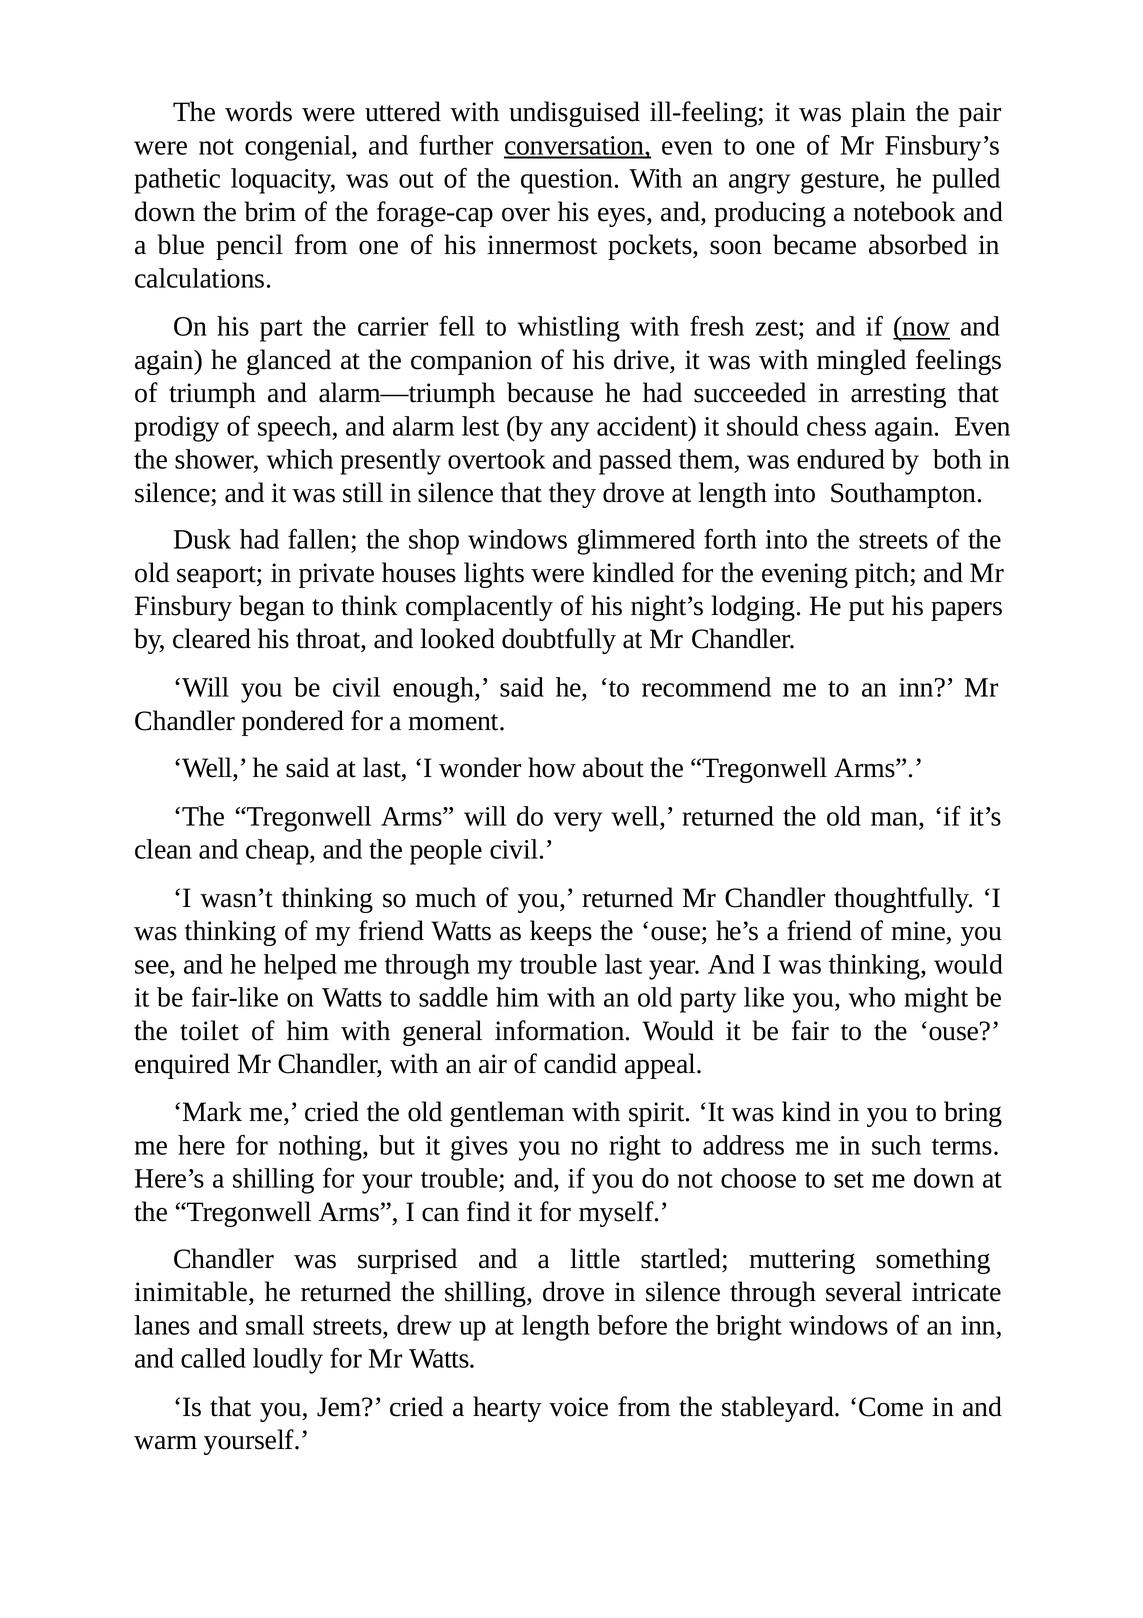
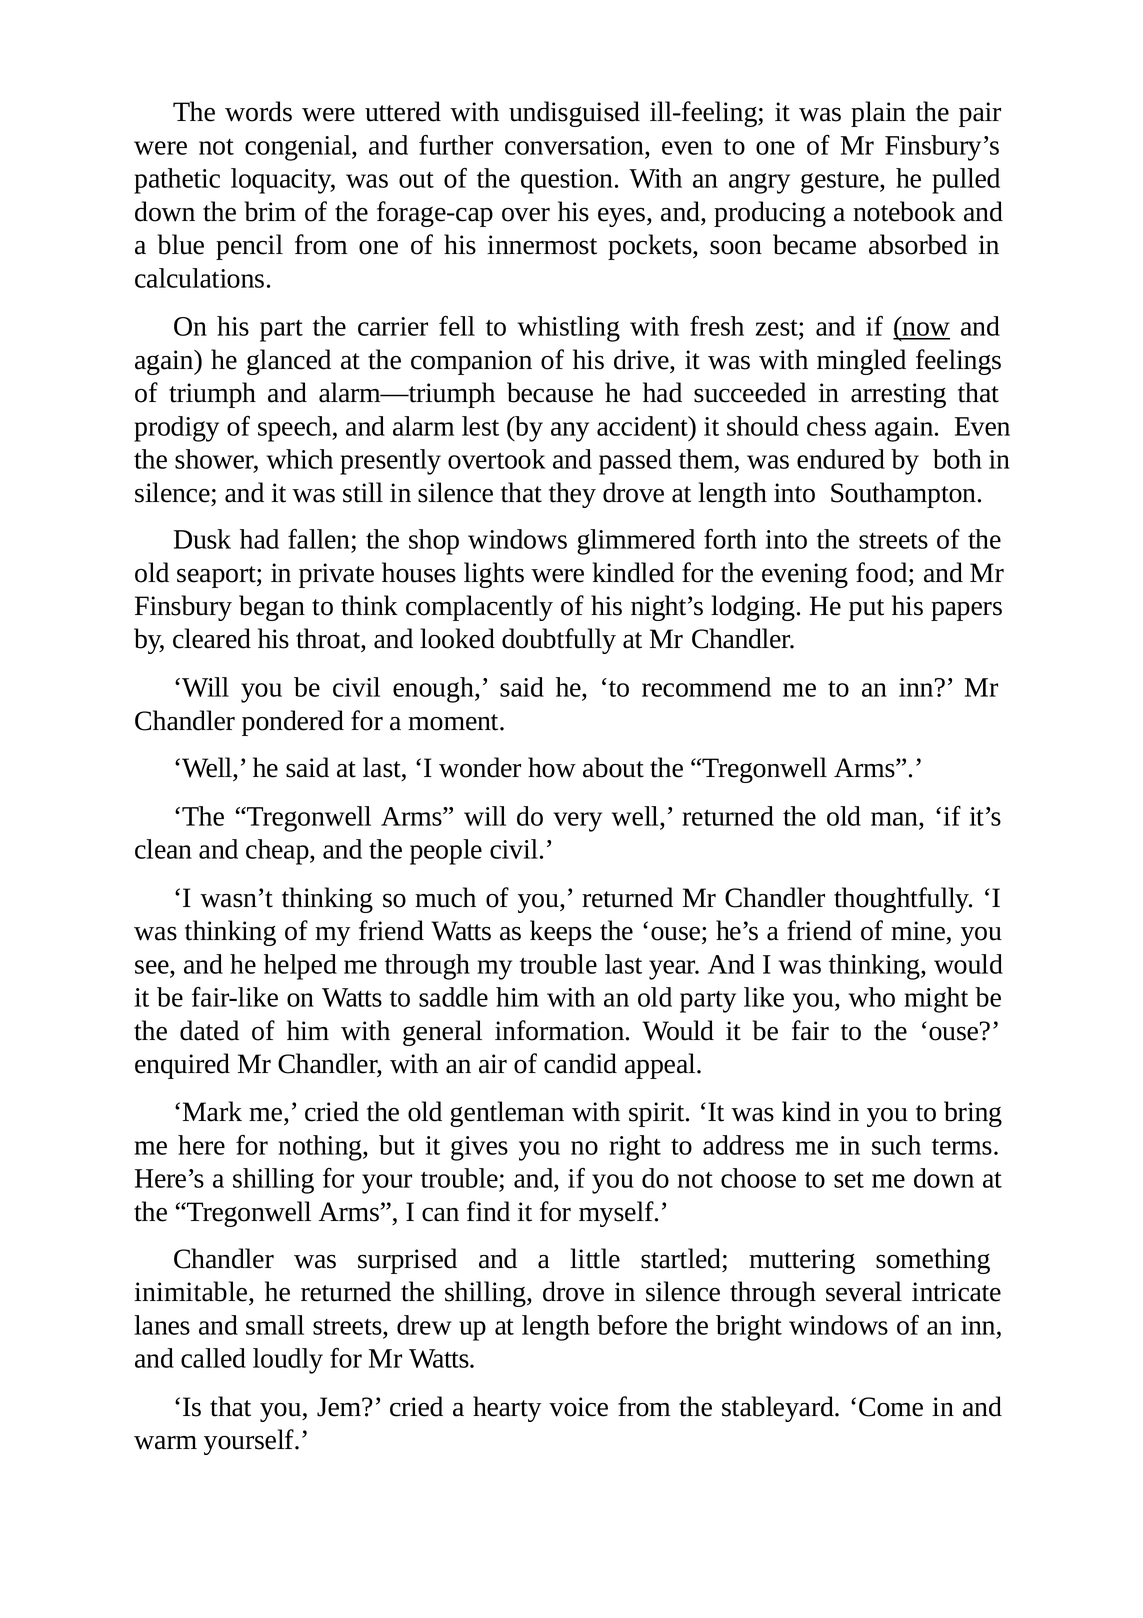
conversation underline: present -> none
pitch: pitch -> food
toilet: toilet -> dated
